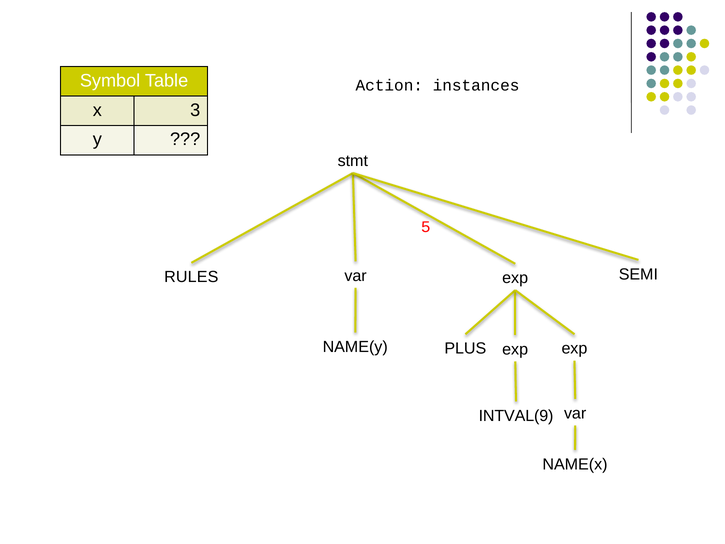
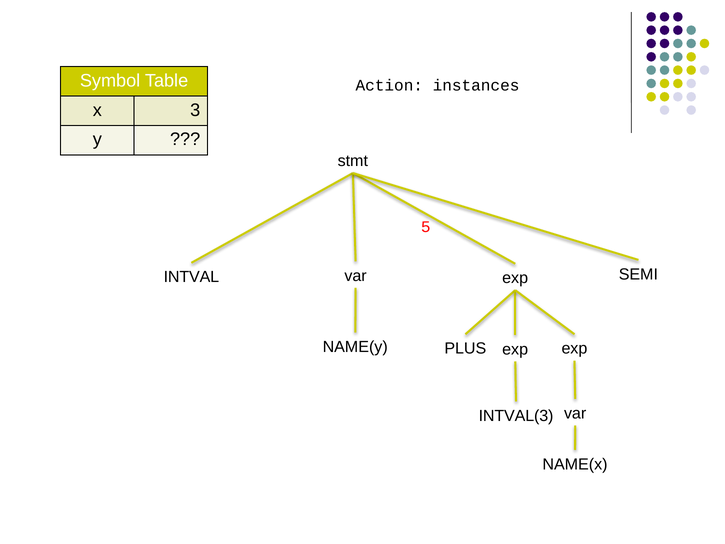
RULES: RULES -> INTVAL
INTVAL(9: INTVAL(9 -> INTVAL(3
